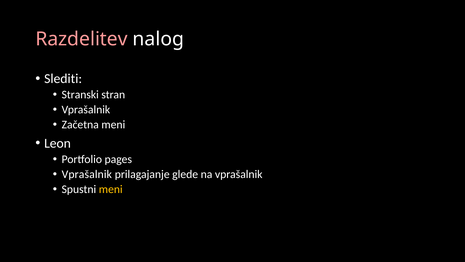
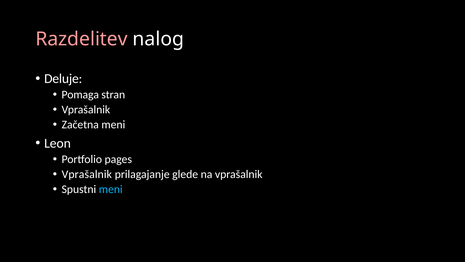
Slediti: Slediti -> Deluje
Stranski: Stranski -> Pomaga
meni at (111, 189) colour: yellow -> light blue
